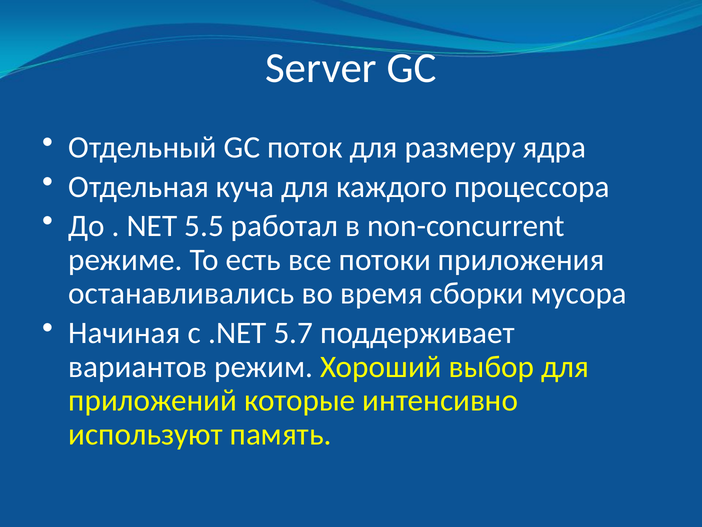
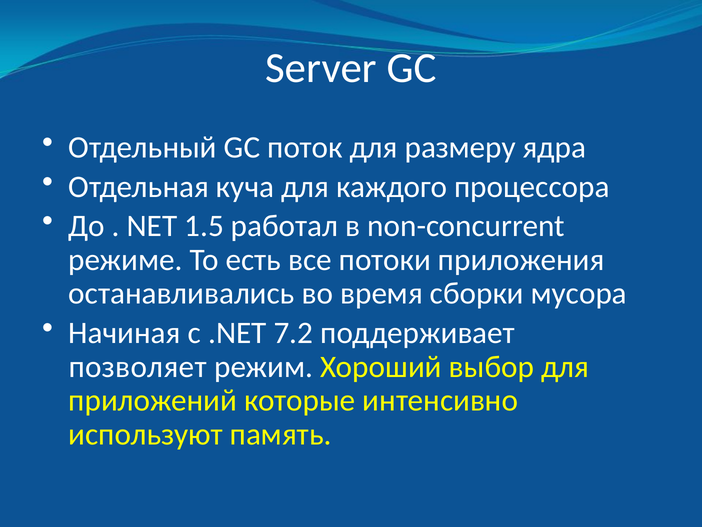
5.5: 5.5 -> 1.5
5.7: 5.7 -> 7.2
вариантов: вариантов -> позволяет
